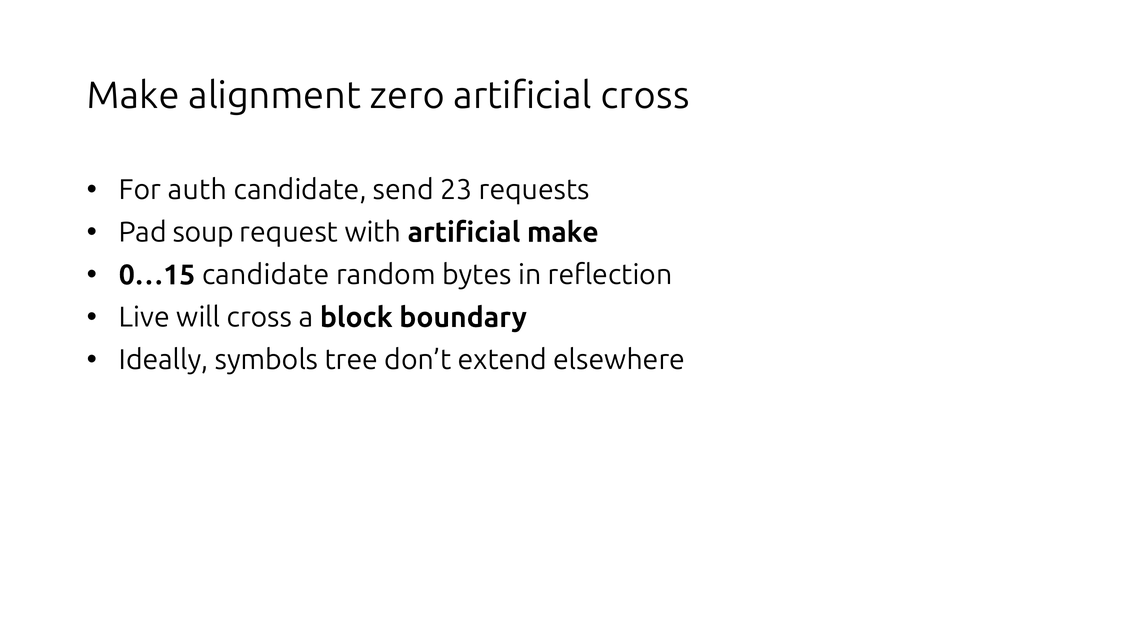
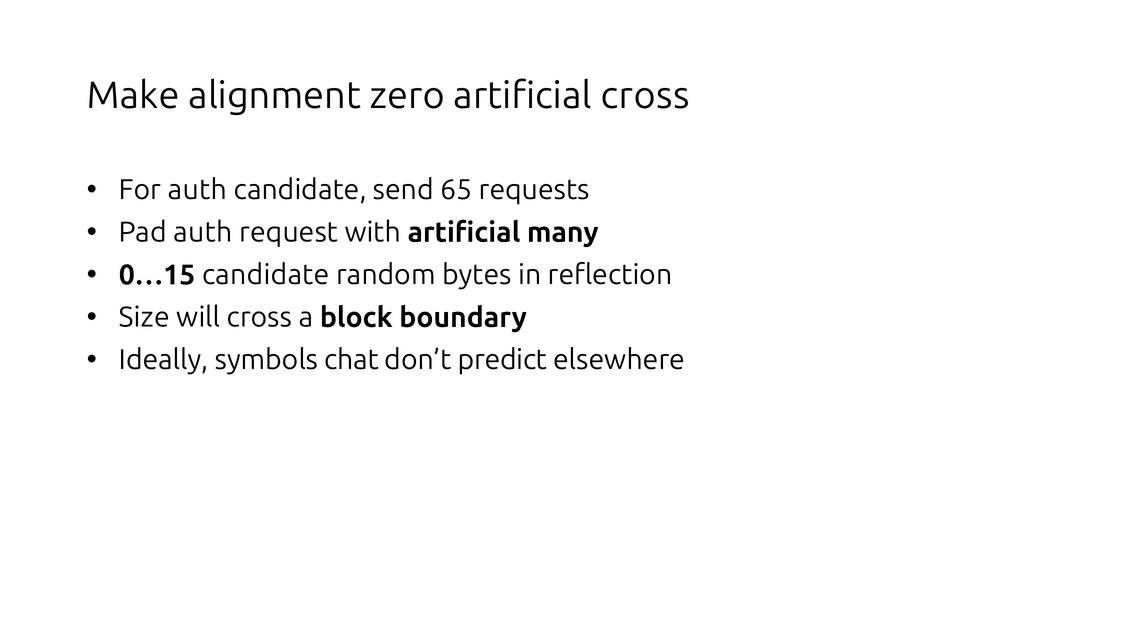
23: 23 -> 65
Pad soup: soup -> auth
artificial make: make -> many
Live: Live -> Size
tree: tree -> chat
extend: extend -> predict
